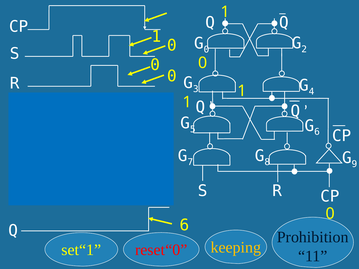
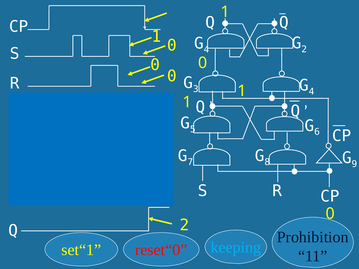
0 at (206, 50): 0 -> 4
Q 6: 6 -> 2
keeping colour: yellow -> light blue
